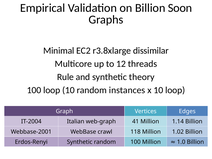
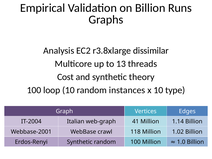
Soon: Soon -> Runs
Minimal: Minimal -> Analysis
12: 12 -> 13
Rule: Rule -> Cost
10 loop: loop -> type
